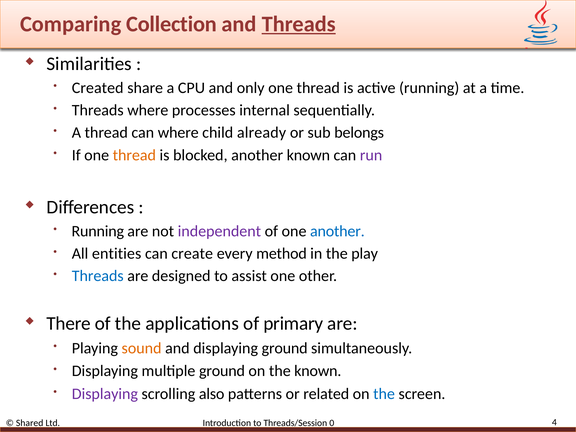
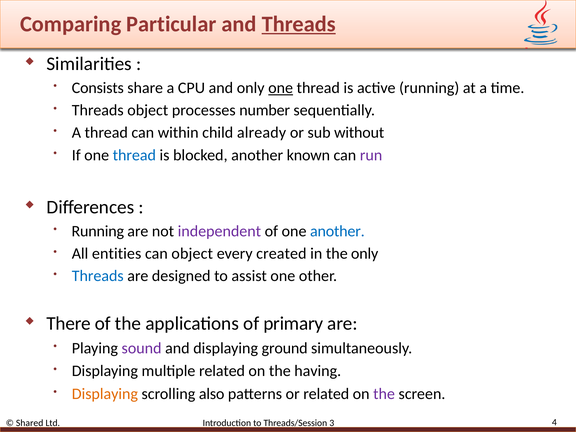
Collection: Collection -> Particular
Created: Created -> Consists
one at (281, 88) underline: none -> present
Threads where: where -> object
internal: internal -> number
can where: where -> within
belongs: belongs -> without
thread at (134, 155) colour: orange -> blue
can create: create -> object
method: method -> created
the play: play -> only
sound colour: orange -> purple
multiple ground: ground -> related
the known: known -> having
Displaying at (105, 394) colour: purple -> orange
the at (384, 394) colour: blue -> purple
0: 0 -> 3
